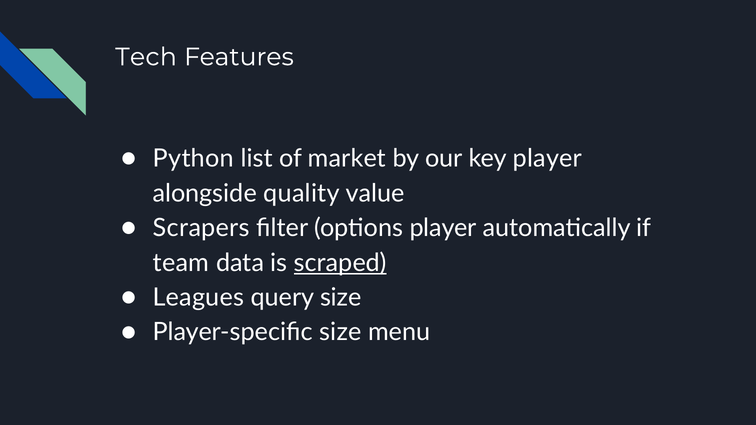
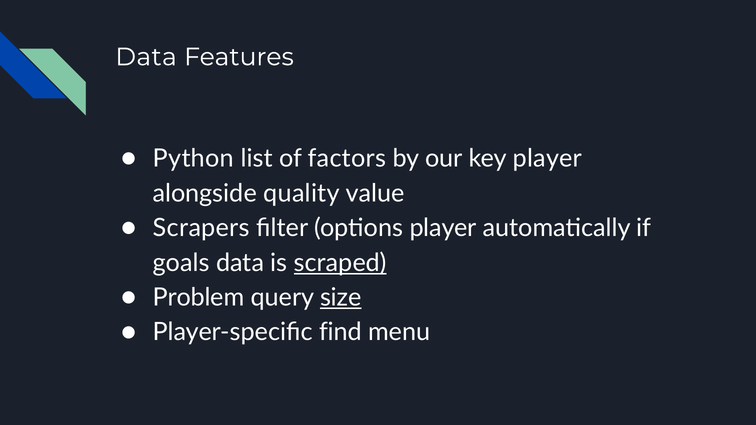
Tech at (146, 57): Tech -> Data
market: market -> factors
team: team -> goals
Leagues: Leagues -> Problem
size at (341, 298) underline: none -> present
Player-specific size: size -> find
